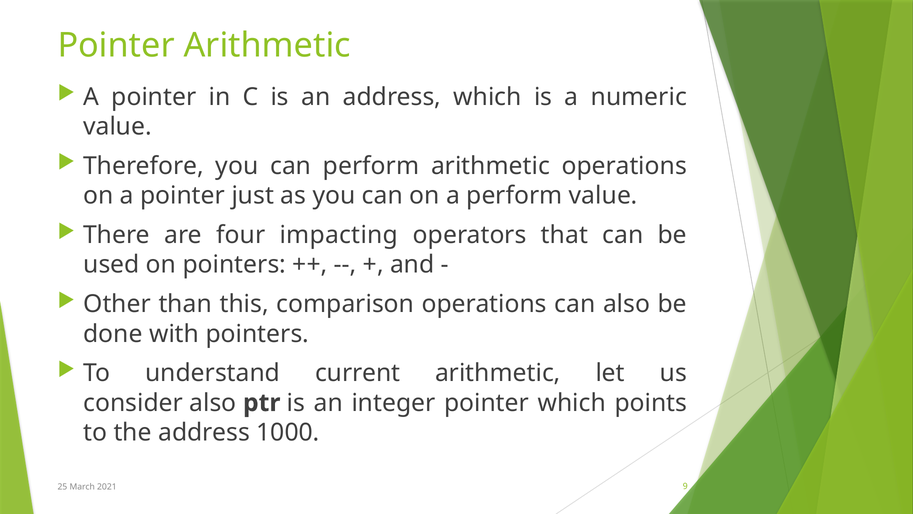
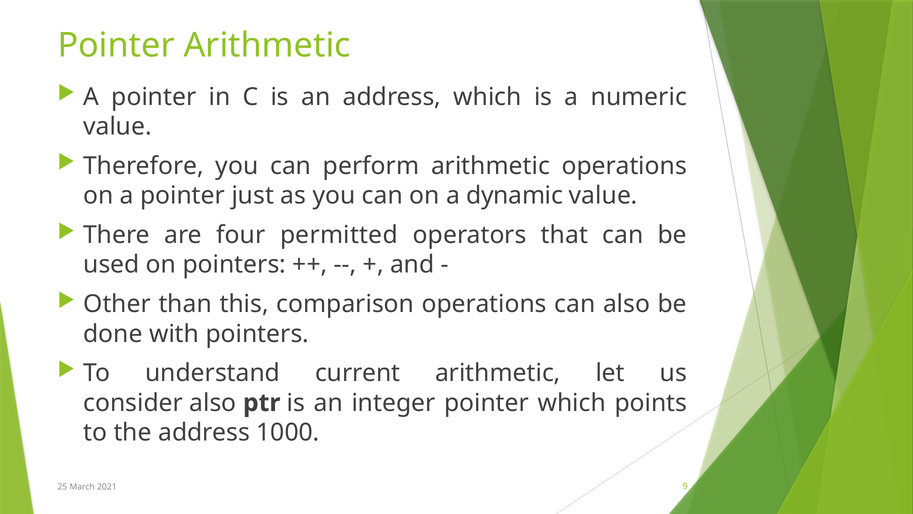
a perform: perform -> dynamic
impacting: impacting -> permitted
